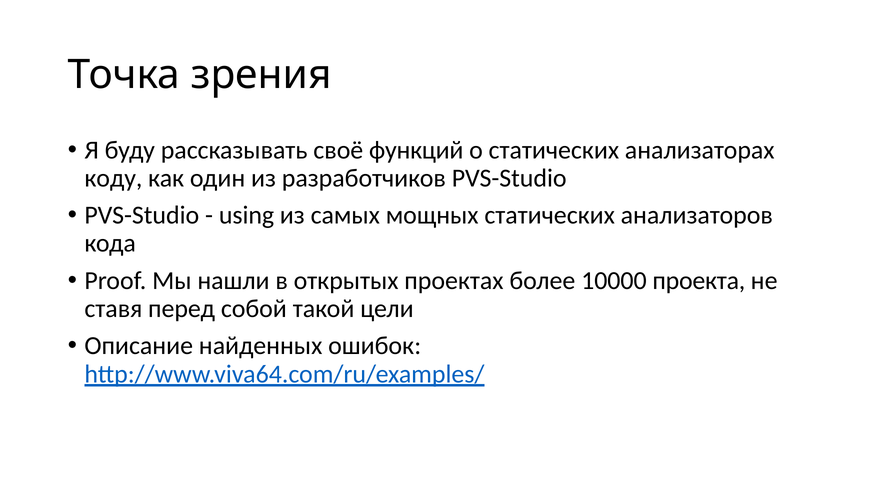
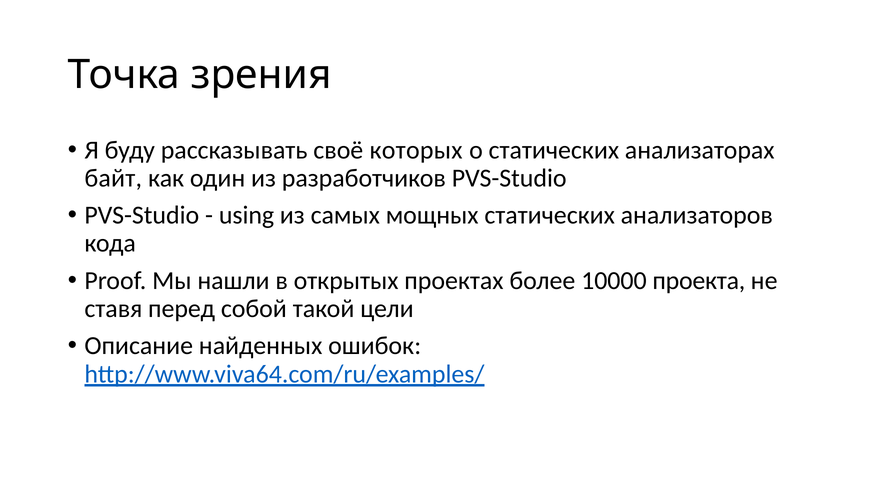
функций: функций -> которых
коду: коду -> байт
